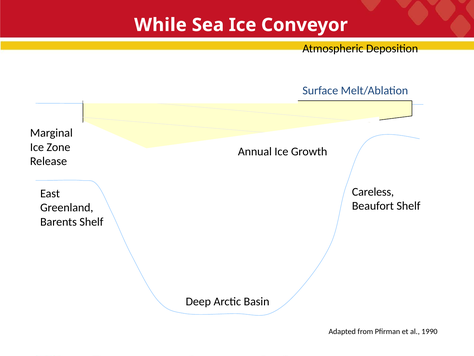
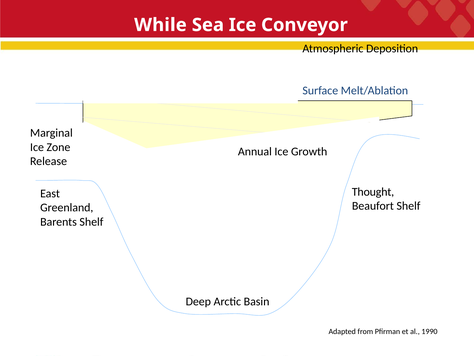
Careless: Careless -> Thought
